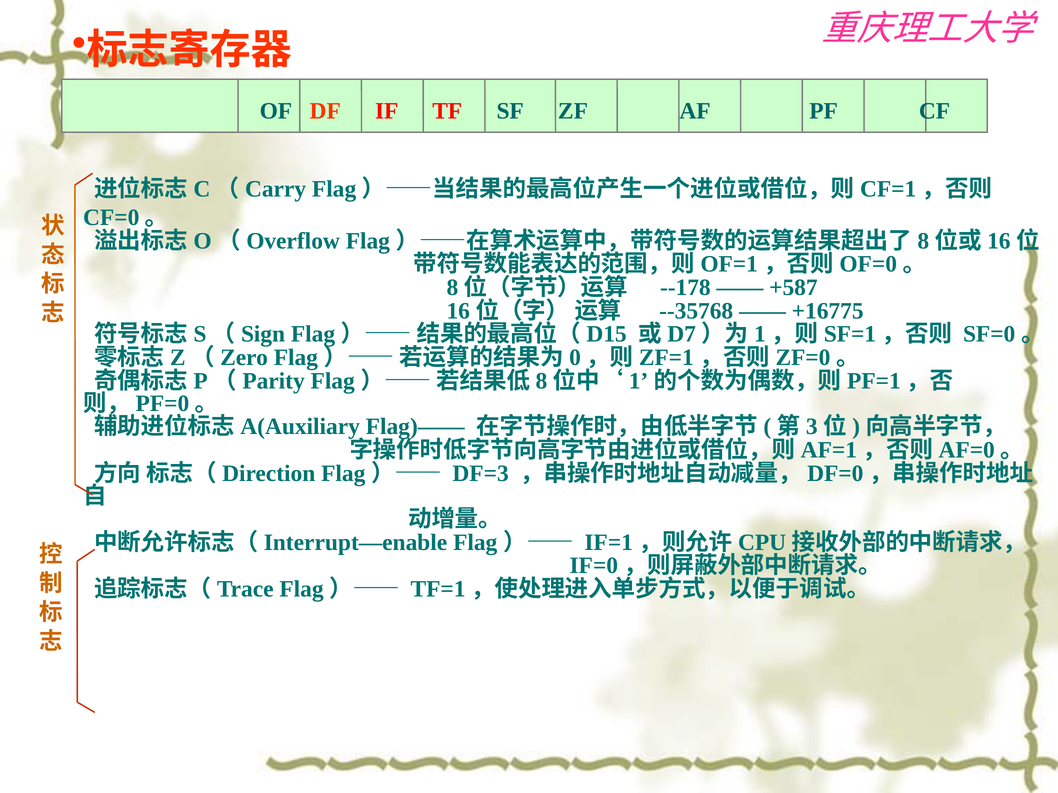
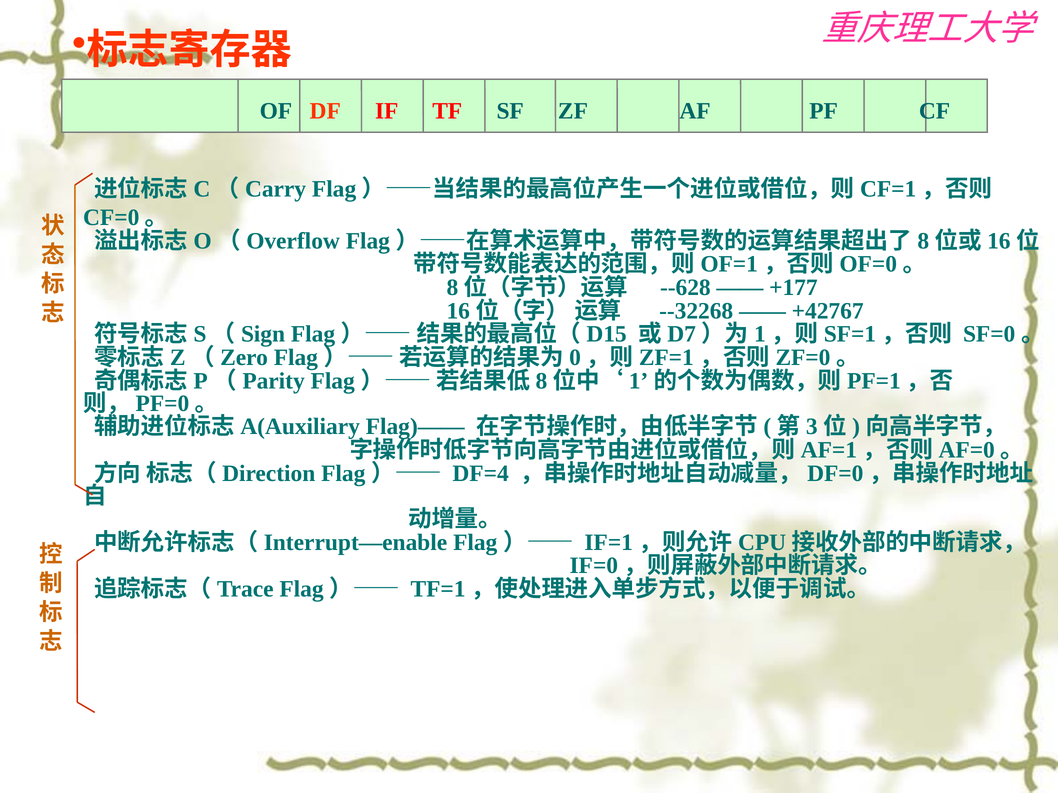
--178: --178 -> --628
+587: +587 -> +177
--35768: --35768 -> --32268
+16775: +16775 -> +42767
DF=3: DF=3 -> DF=4
